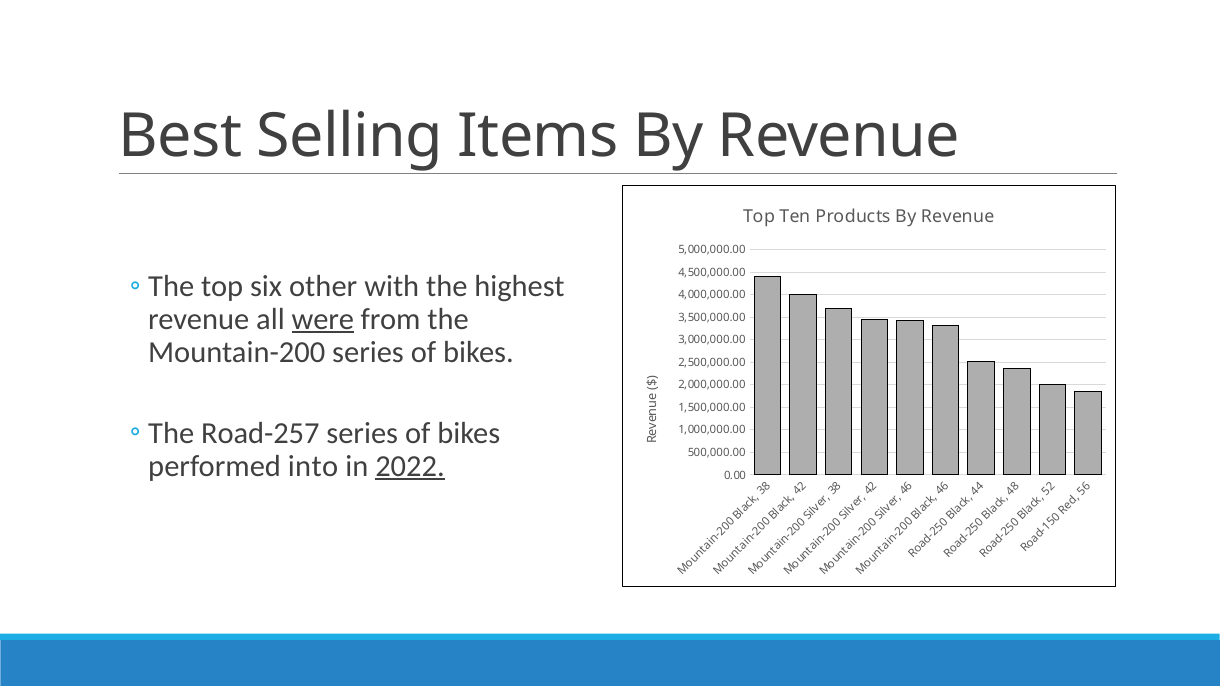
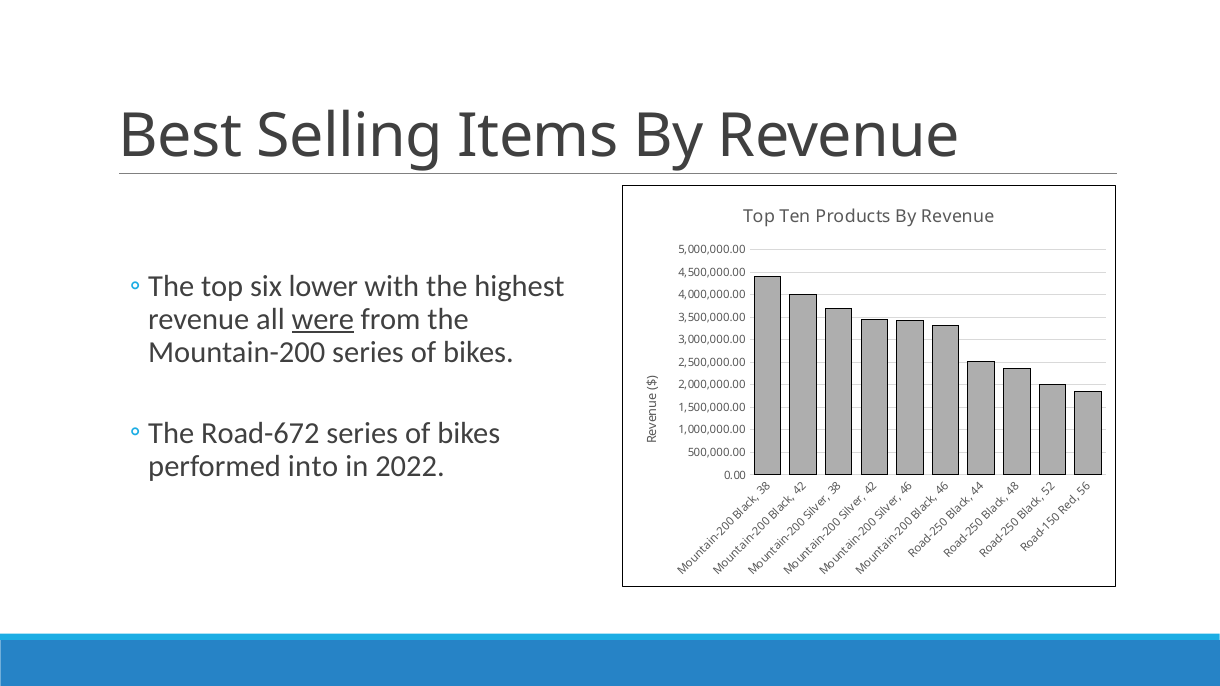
other: other -> lower
Road-257: Road-257 -> Road-672
2022 underline: present -> none
